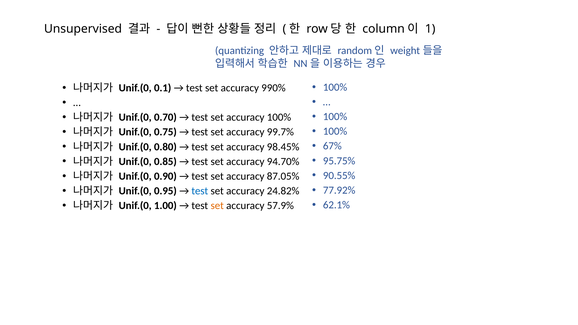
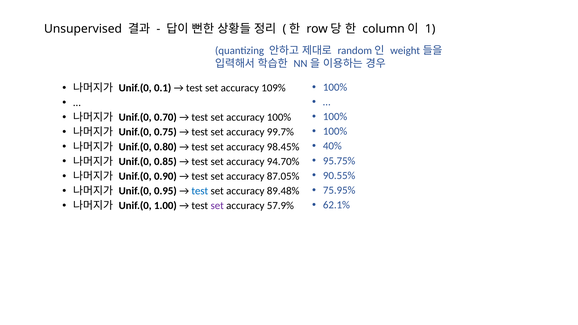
990%: 990% -> 109%
67%: 67% -> 40%
77.92%: 77.92% -> 75.95%
24.82%: 24.82% -> 89.48%
set at (217, 206) colour: orange -> purple
